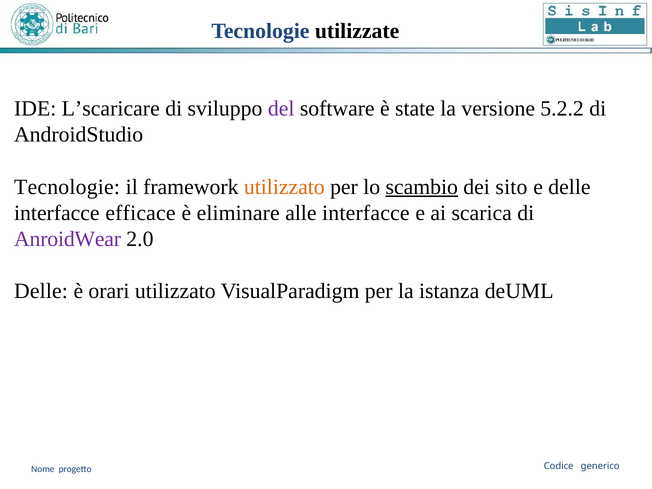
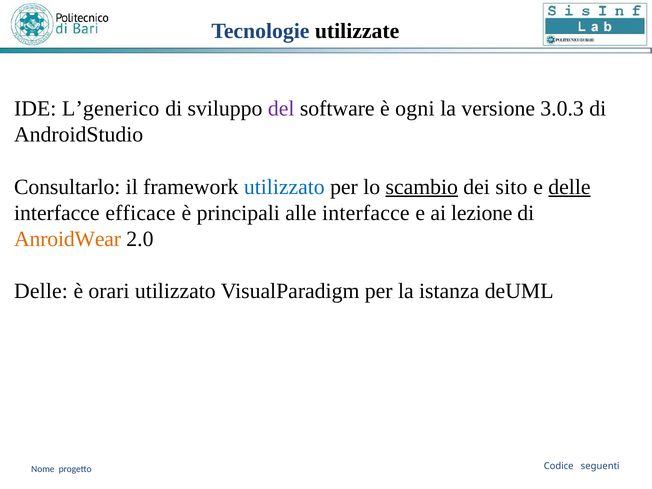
L’scaricare: L’scaricare -> L’generico
state: state -> ogni
5.2.2: 5.2.2 -> 3.0.3
Tecnologie at (67, 187): Tecnologie -> Consultarlo
utilizzato at (284, 187) colour: orange -> blue
delle at (569, 187) underline: none -> present
eliminare: eliminare -> principali
scarica: scarica -> lezione
AnroidWear colour: purple -> orange
generico: generico -> seguenti
